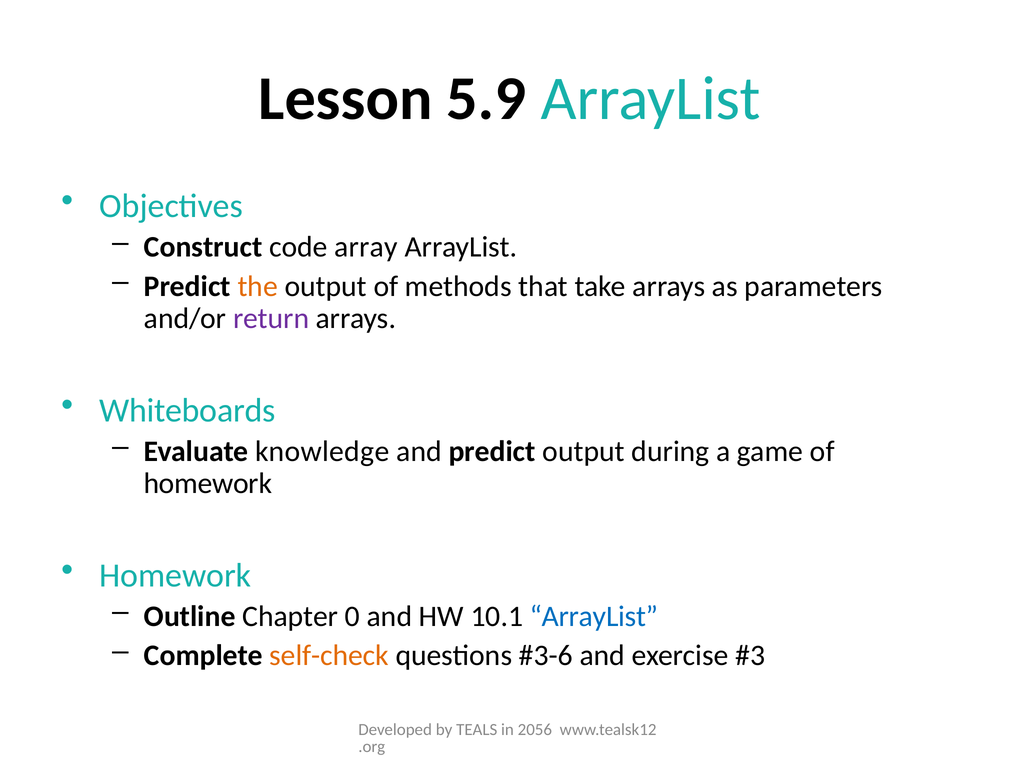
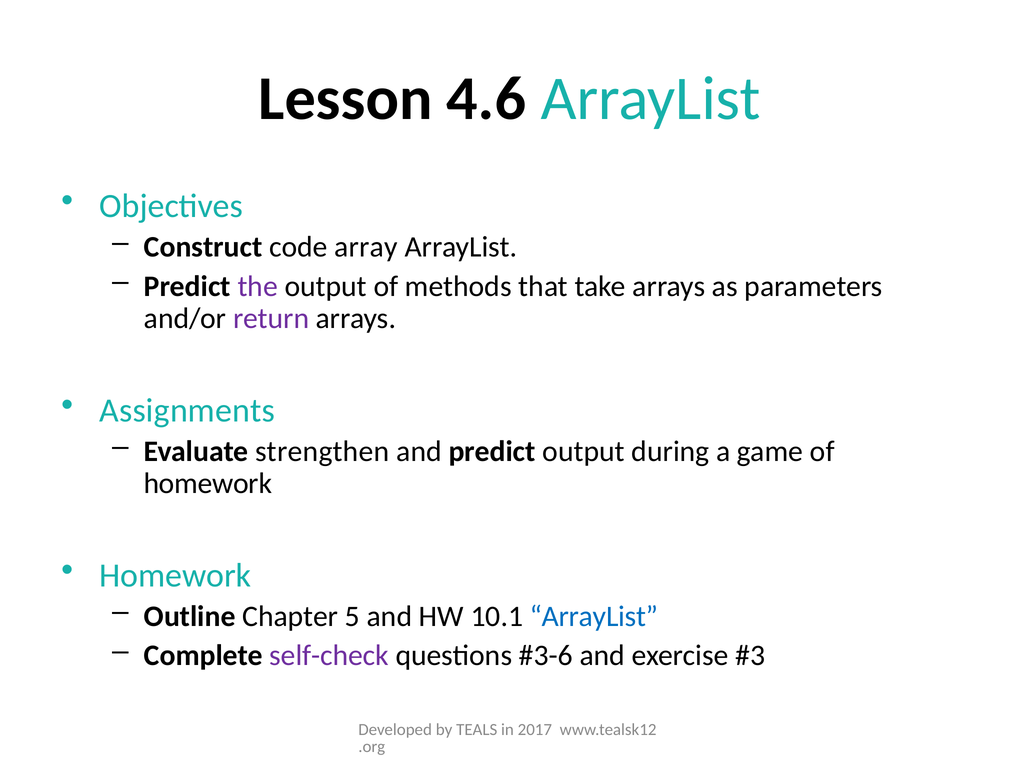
5.9: 5.9 -> 4.6
the colour: orange -> purple
Whiteboards: Whiteboards -> Assignments
knowledge: knowledge -> strengthen
0: 0 -> 5
self-check colour: orange -> purple
2056: 2056 -> 2017
